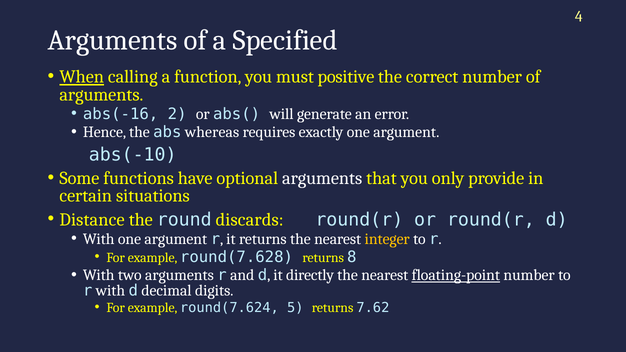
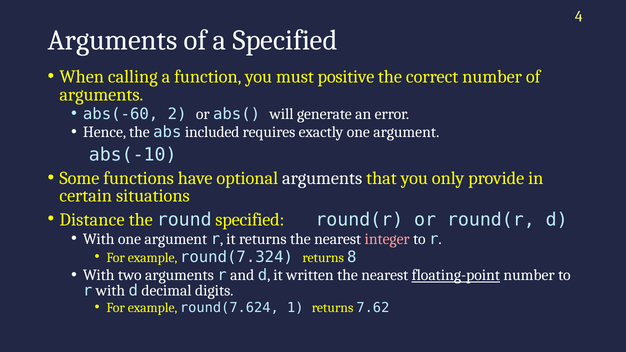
When underline: present -> none
abs(-16: abs(-16 -> abs(-60
whereas: whereas -> included
round discards: discards -> specified
integer colour: yellow -> pink
round(7.628: round(7.628 -> round(7.324
directly: directly -> written
5: 5 -> 1
